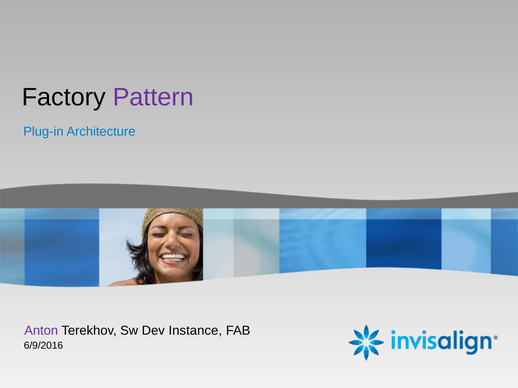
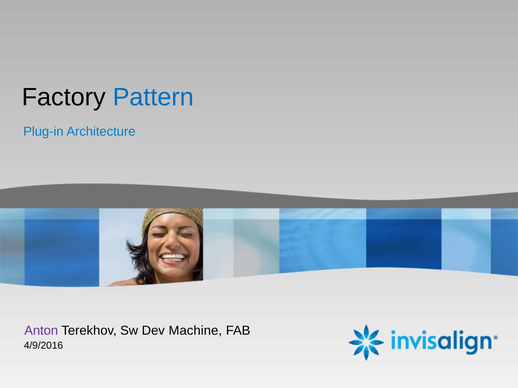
Pattern colour: purple -> blue
Instance: Instance -> Machine
6/9/2016: 6/9/2016 -> 4/9/2016
